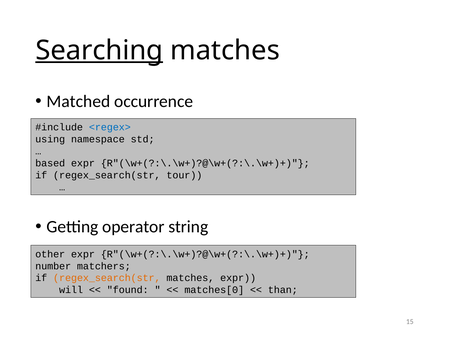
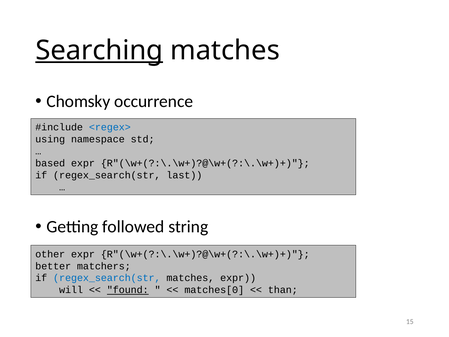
Matched: Matched -> Chomsky
tour: tour -> last
operator: operator -> followed
number: number -> better
regex_search(str at (107, 278) colour: orange -> blue
found underline: none -> present
